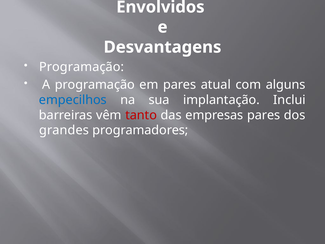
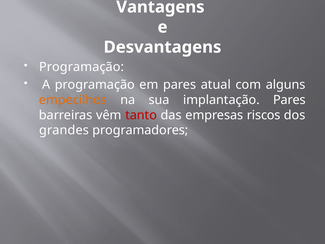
Envolvidos: Envolvidos -> Vantagens
empecilhos colour: blue -> orange
implantação Inclui: Inclui -> Pares
empresas pares: pares -> riscos
